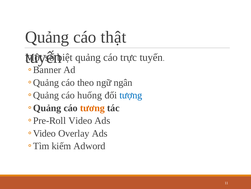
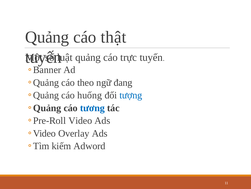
biệt: biệt -> luật
ngân: ngân -> đang
tương colour: orange -> blue
